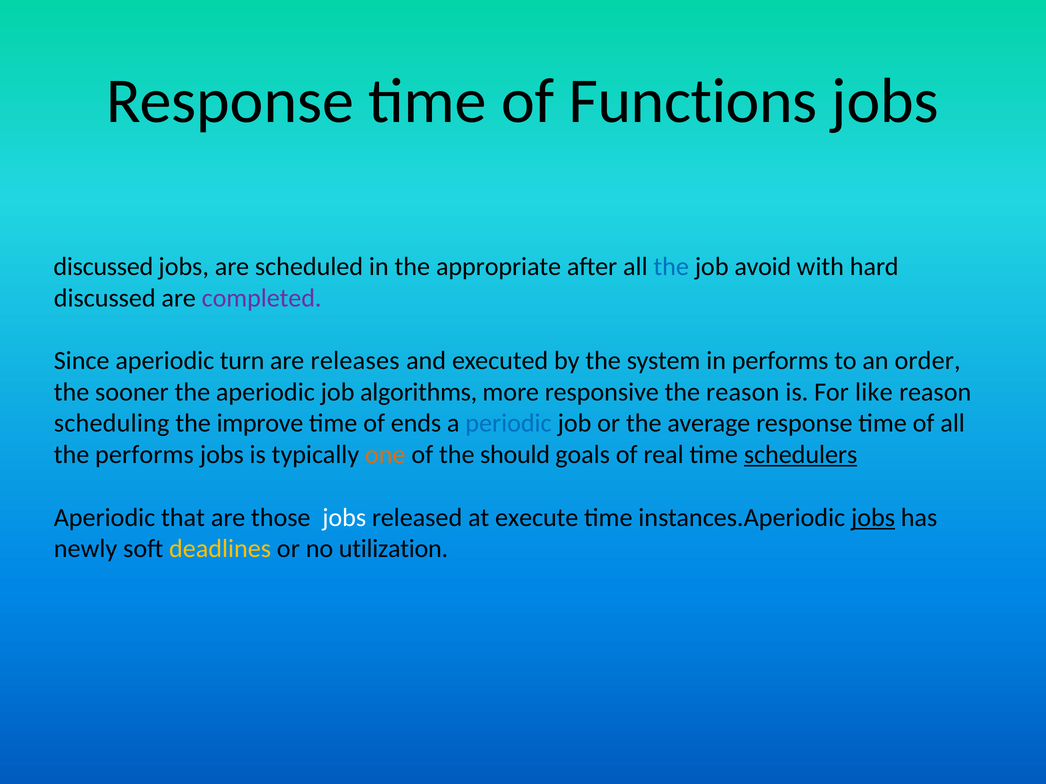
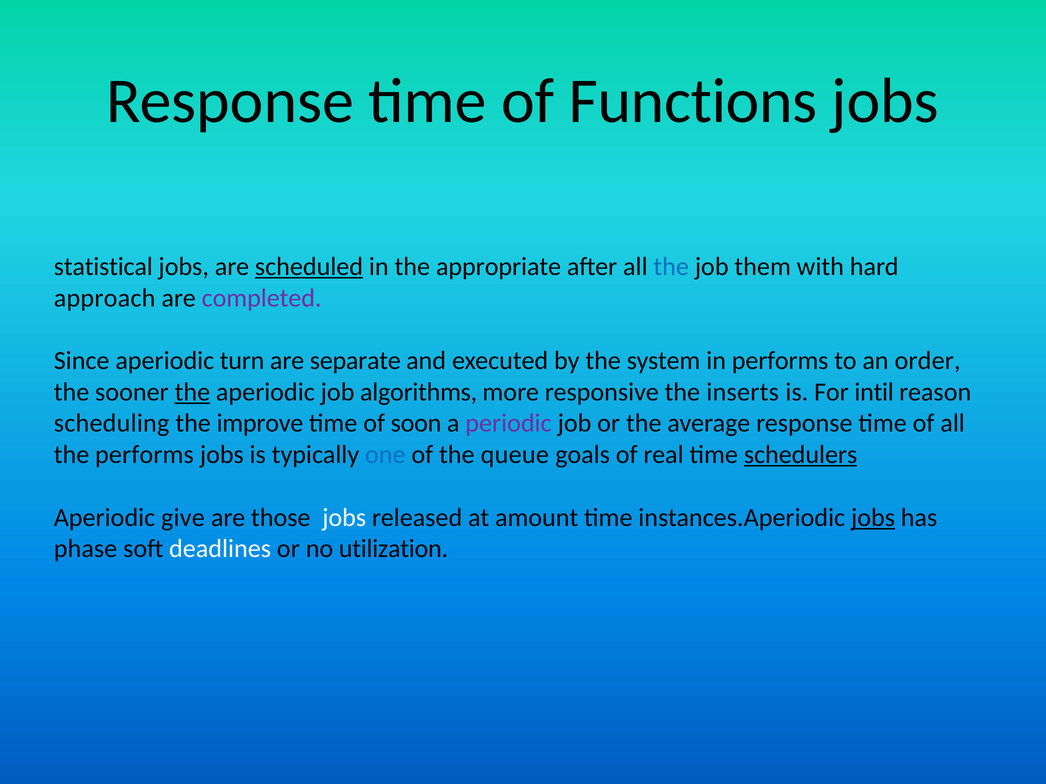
discussed at (103, 267): discussed -> statistical
scheduled underline: none -> present
avoid: avoid -> them
discussed at (105, 298): discussed -> approach
releases: releases -> separate
the at (192, 392) underline: none -> present
the reason: reason -> inserts
like: like -> intil
ends: ends -> soon
periodic colour: blue -> purple
one colour: orange -> blue
should: should -> queue
that: that -> give
execute: execute -> amount
newly: newly -> phase
deadlines colour: yellow -> white
